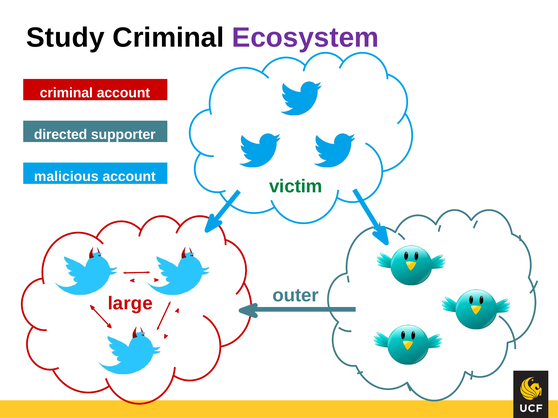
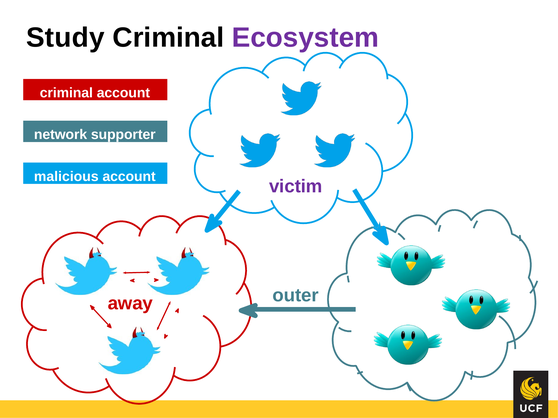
directed: directed -> network
victim colour: green -> purple
large: large -> away
